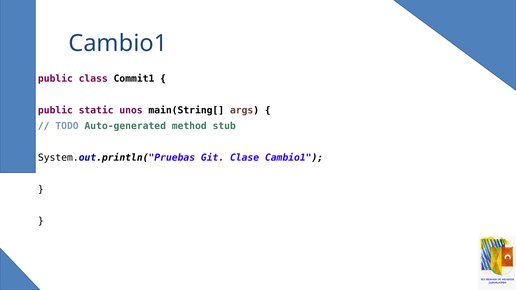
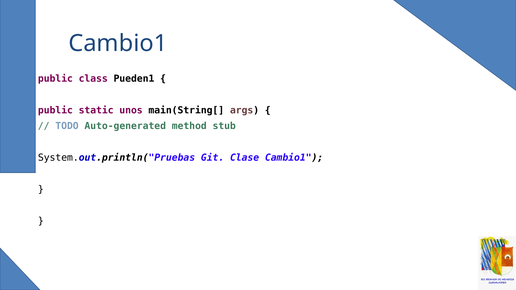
Commit1: Commit1 -> Pueden1
